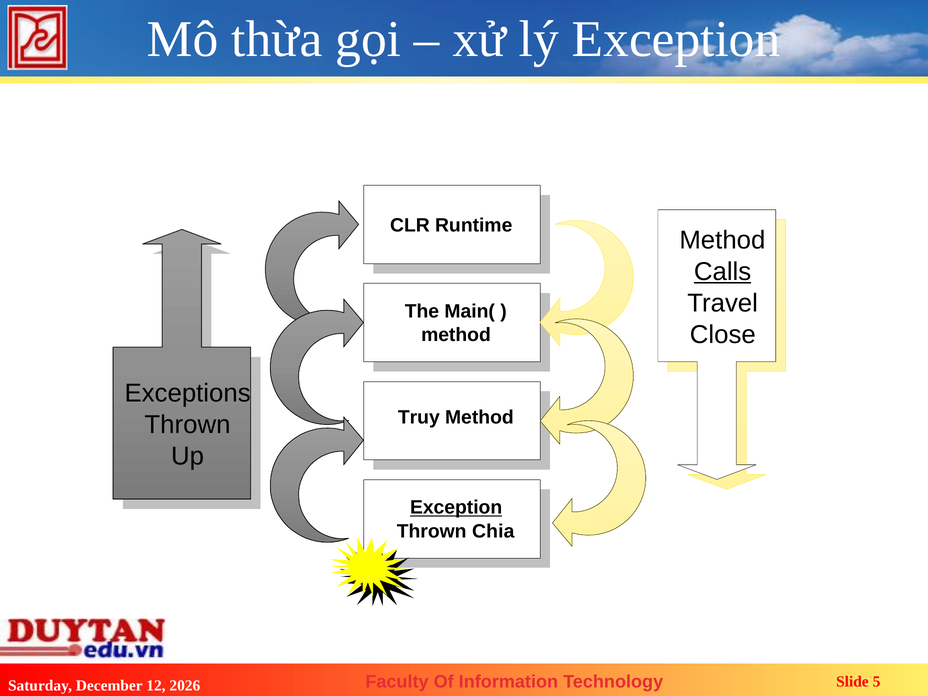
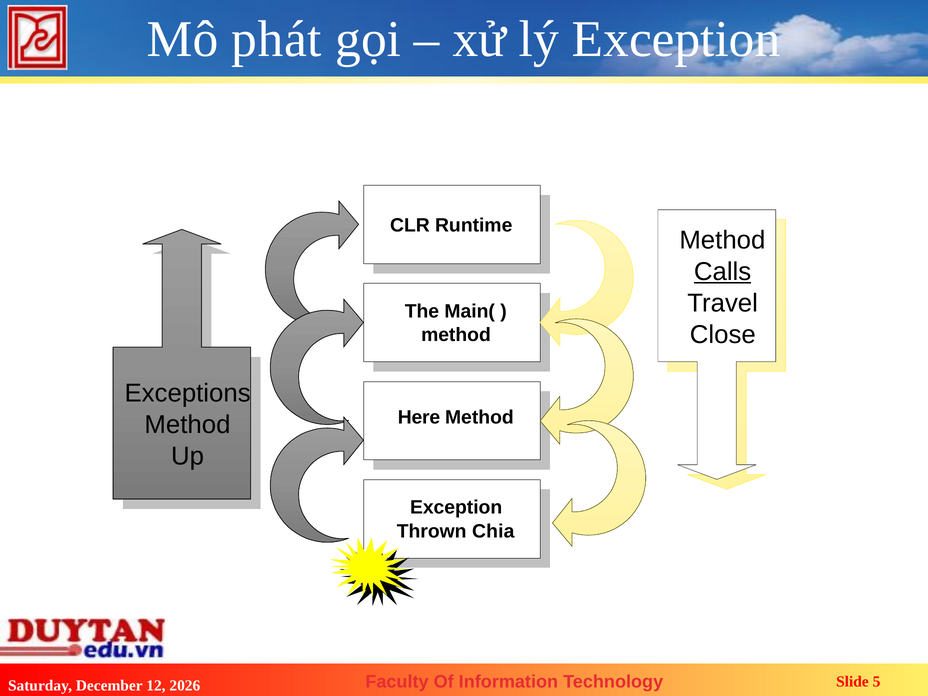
thừa: thừa -> phát
Truy: Truy -> Here
Thrown at (187, 425): Thrown -> Method
Exception at (456, 508) underline: present -> none
